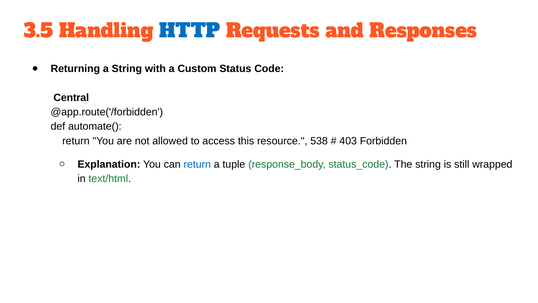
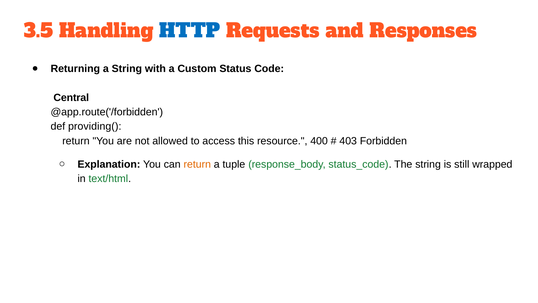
automate(: automate( -> providing(
538: 538 -> 400
return at (197, 164) colour: blue -> orange
